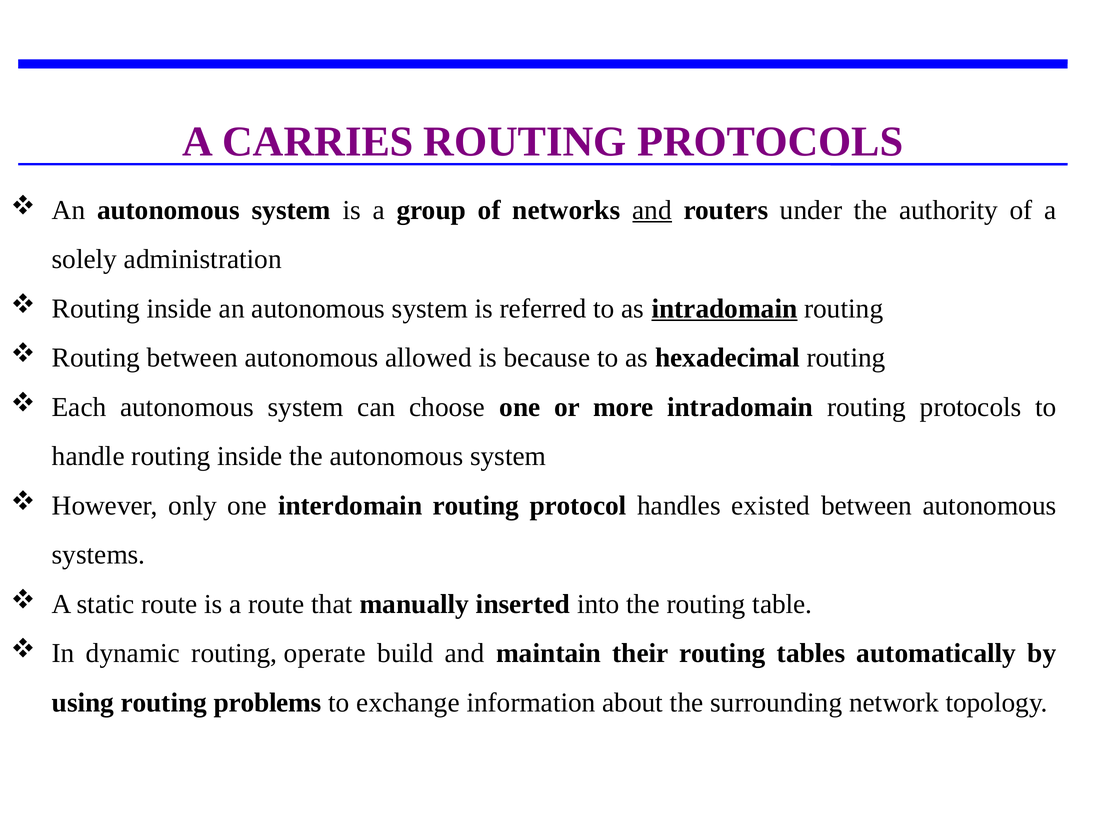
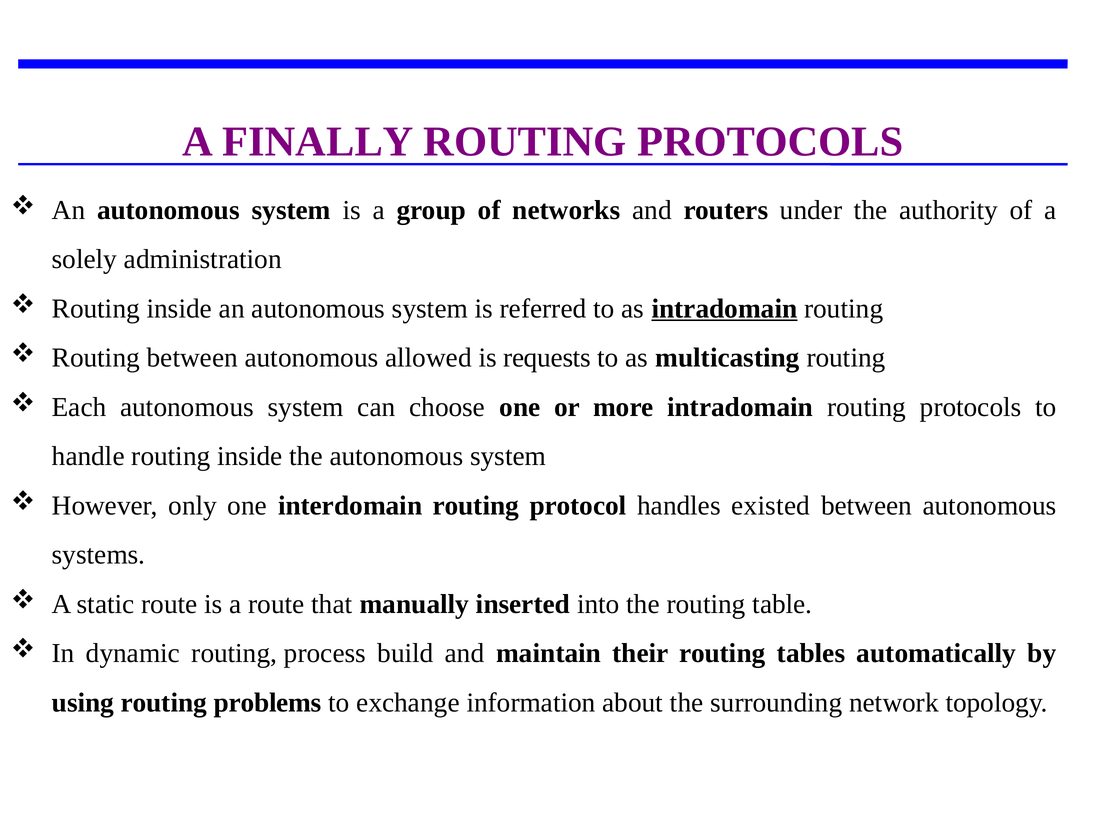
CARRIES: CARRIES -> FINALLY
and at (652, 210) underline: present -> none
because: because -> requests
hexadecimal: hexadecimal -> multicasting
operate: operate -> process
